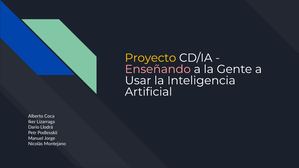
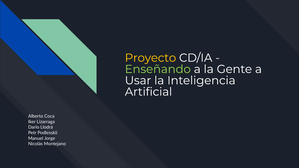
Enseñando colour: pink -> light green
